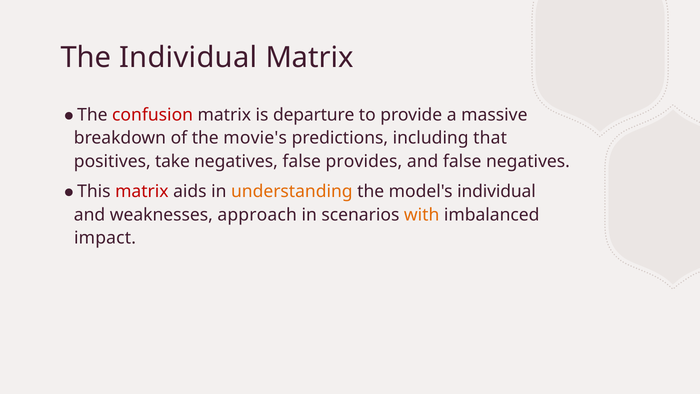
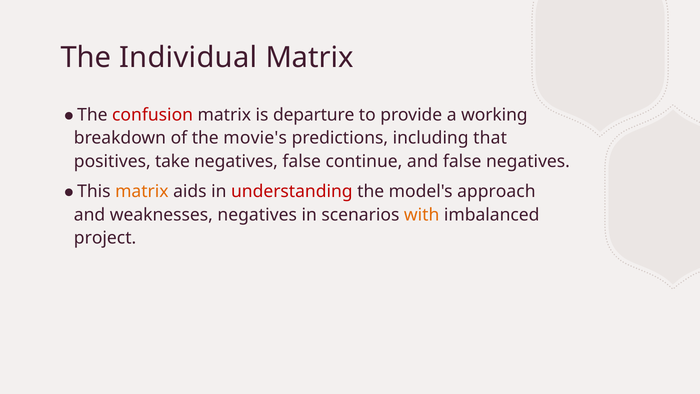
massive: massive -> working
provides: provides -> continue
matrix at (142, 192) colour: red -> orange
understanding colour: orange -> red
model's individual: individual -> approach
weaknesses approach: approach -> negatives
impact: impact -> project
